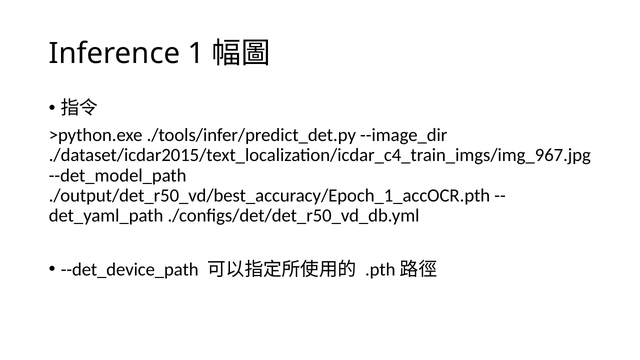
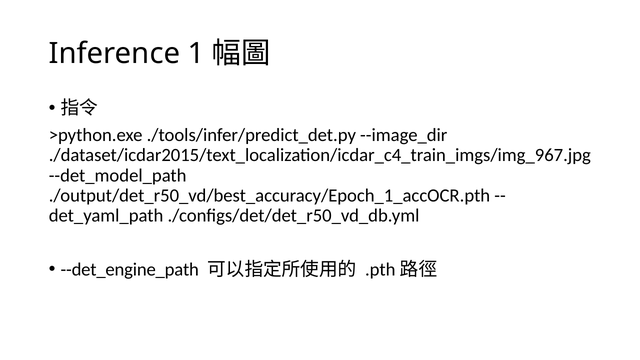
--det_device_path: --det_device_path -> --det_engine_path
